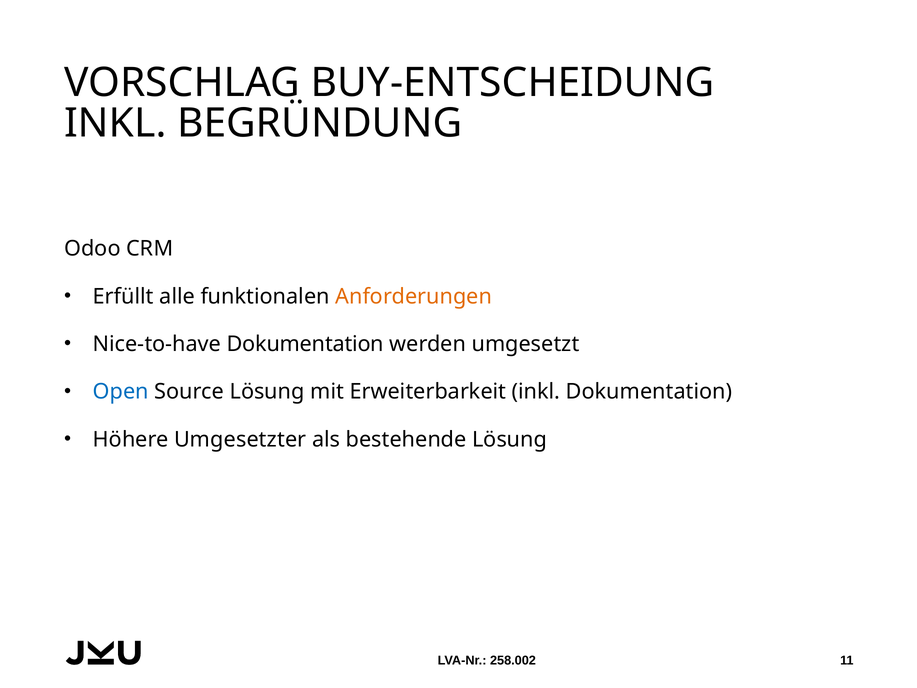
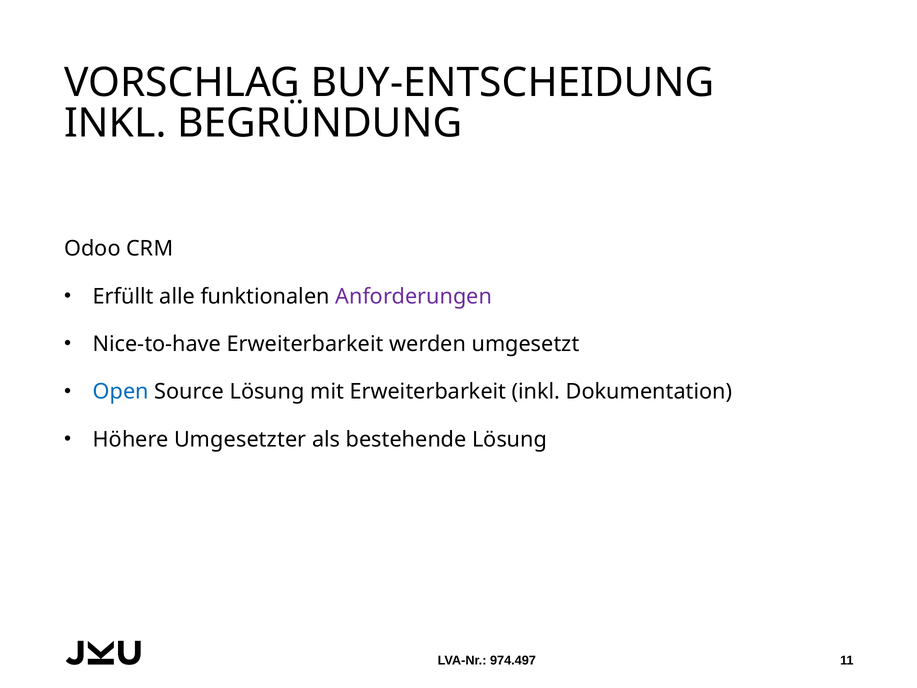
Anforderungen colour: orange -> purple
Nice-to-have Dokumentation: Dokumentation -> Erweiterbarkeit
258.002: 258.002 -> 974.497
